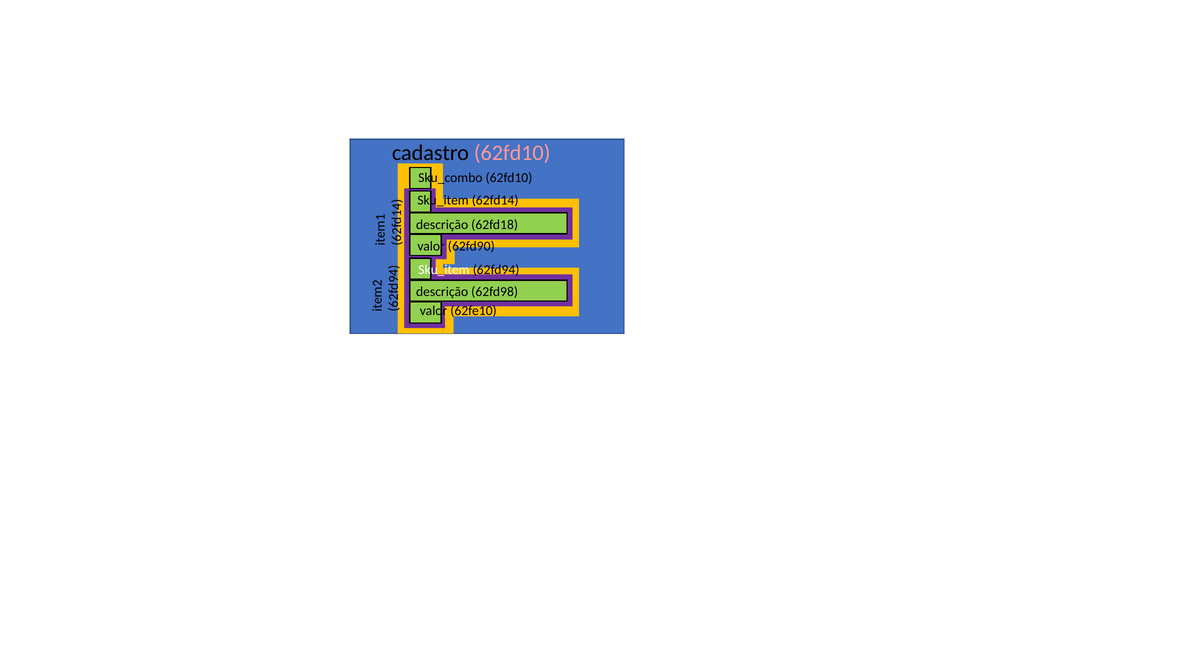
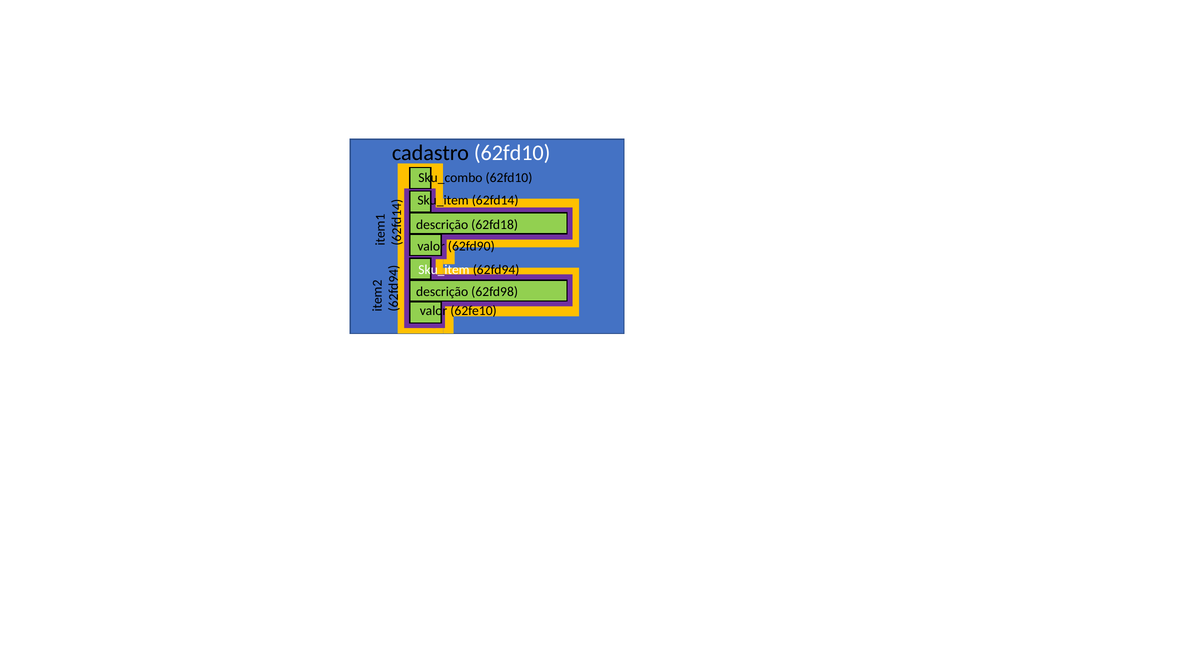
62fd10 at (512, 153) colour: pink -> white
